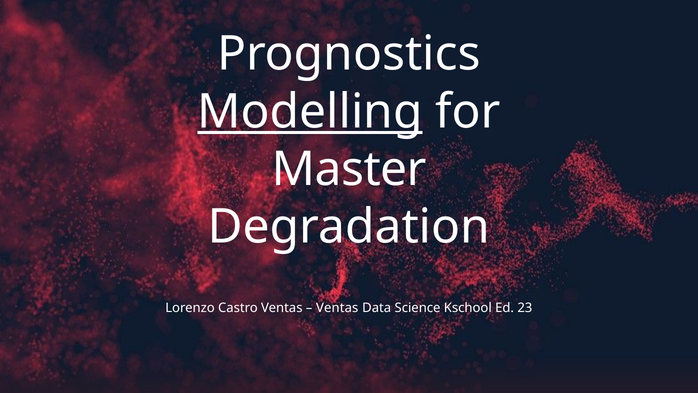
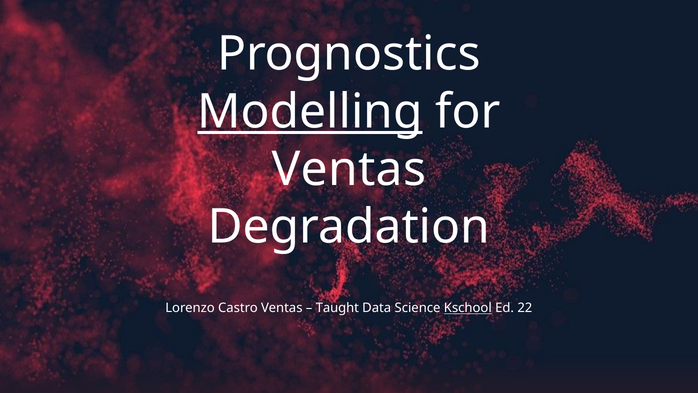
Master at (349, 169): Master -> Ventas
Ventas at (337, 308): Ventas -> Taught
Kschool underline: none -> present
23: 23 -> 22
